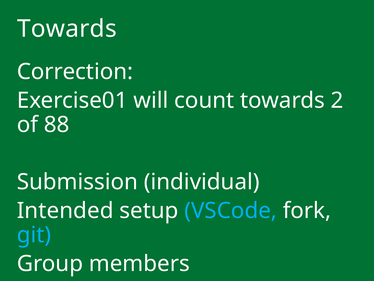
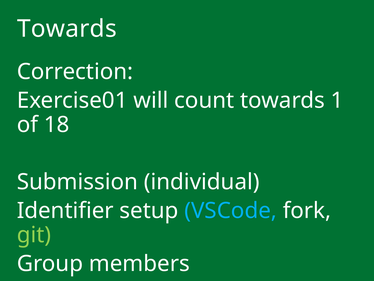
2: 2 -> 1
88: 88 -> 18
Intended: Intended -> Identifier
git colour: light blue -> light green
